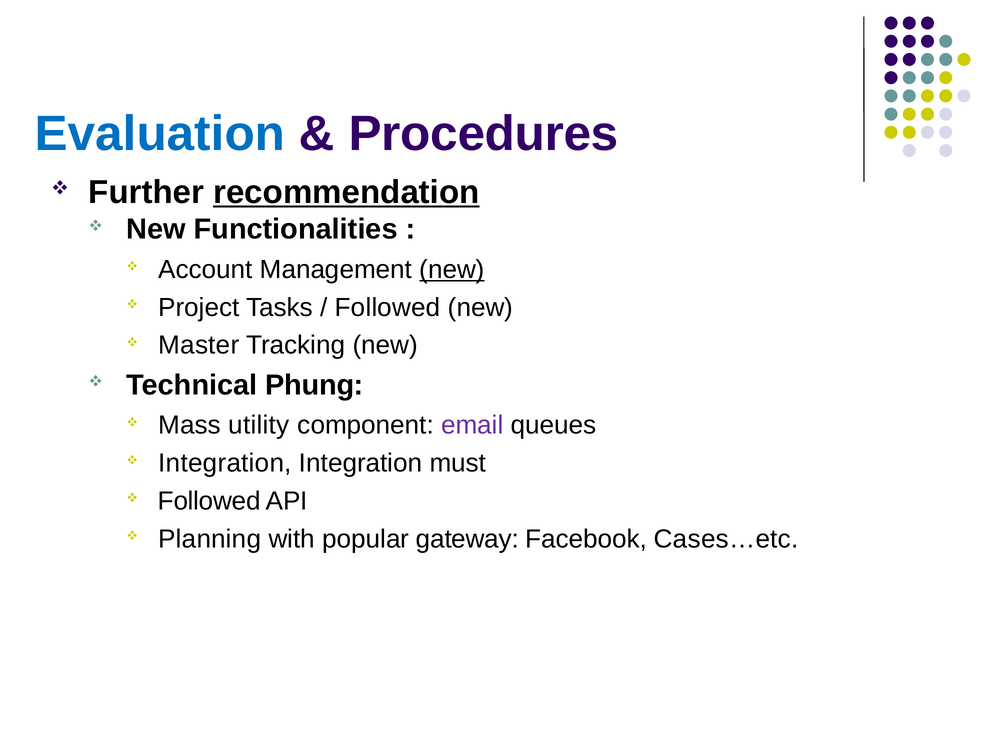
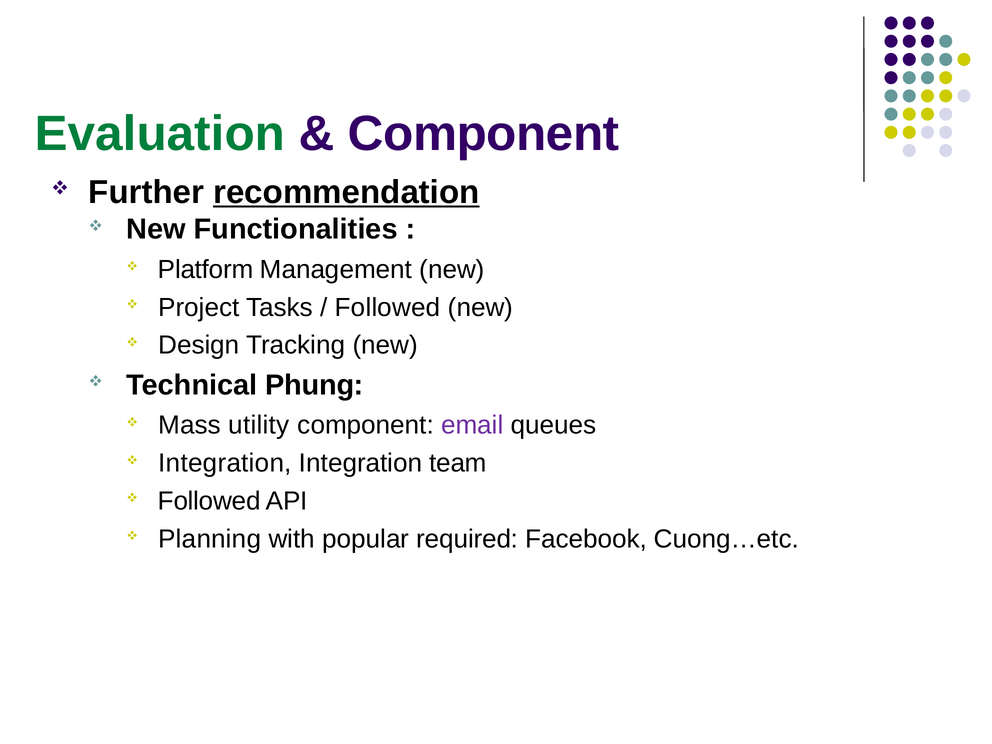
Evaluation colour: blue -> green
Procedures at (484, 134): Procedures -> Component
Account: Account -> Platform
new at (452, 269) underline: present -> none
Master: Master -> Design
must: must -> team
gateway: gateway -> required
Cases…etc: Cases…etc -> Cuong…etc
